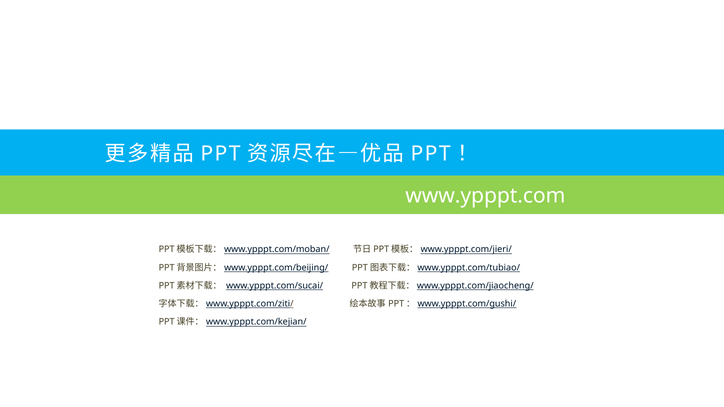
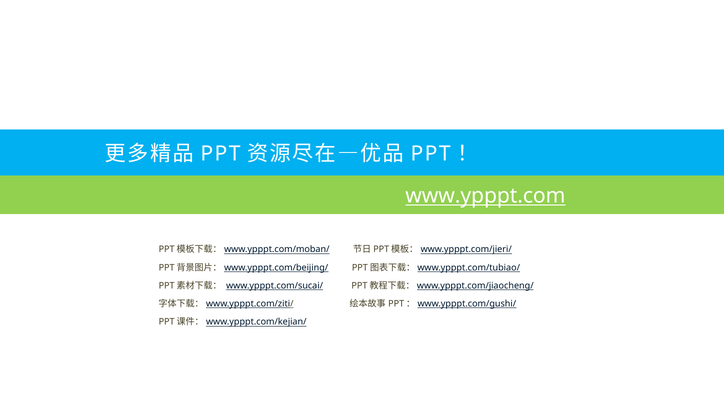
www.ypppt.com underline: none -> present
